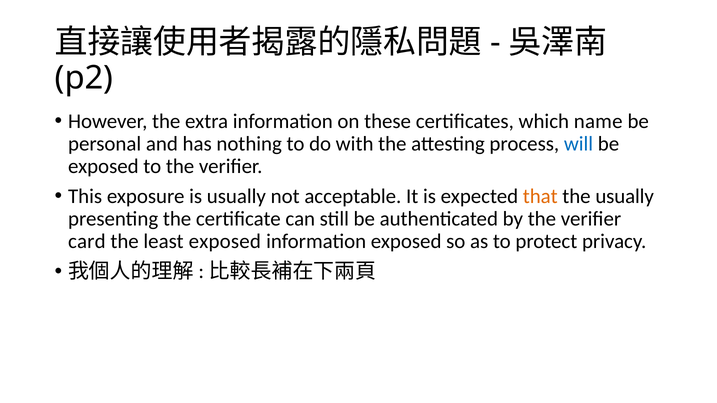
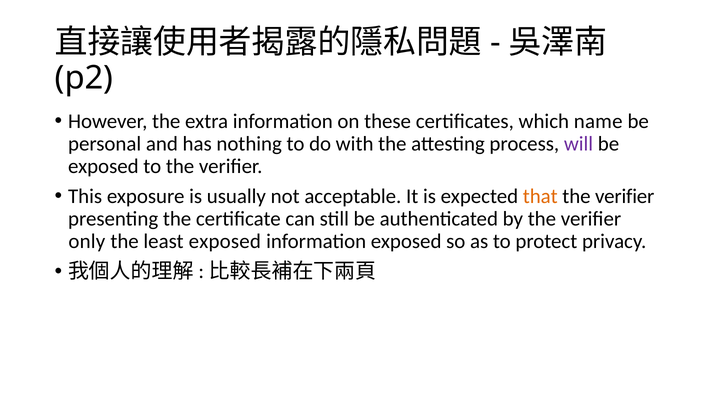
will colour: blue -> purple
usually at (625, 196): usually -> verifier
card: card -> only
